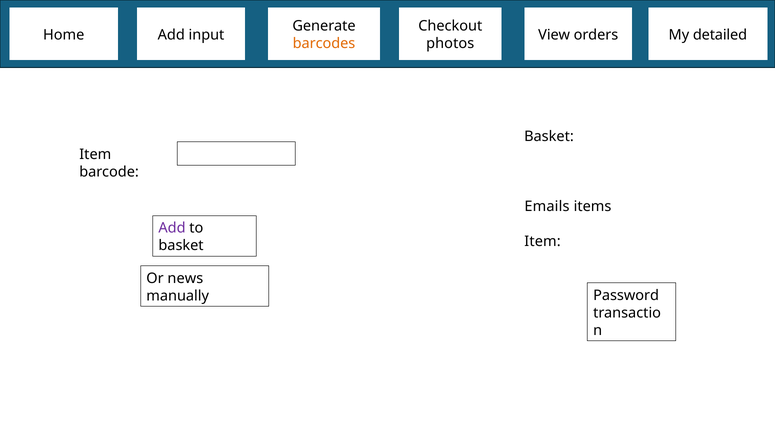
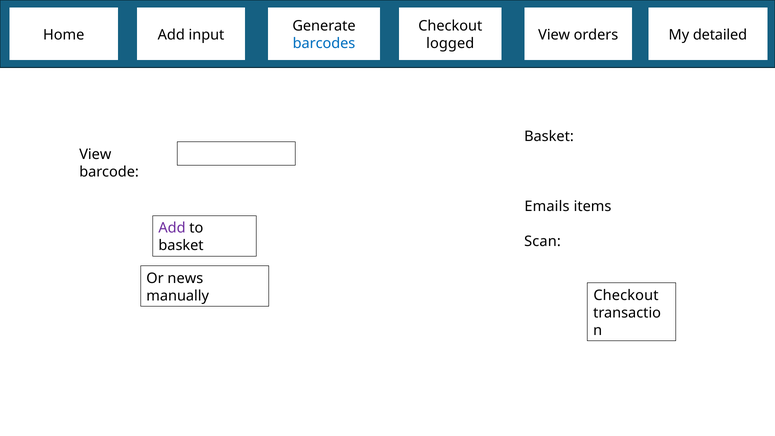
barcodes colour: orange -> blue
photos: photos -> logged
Item at (95, 154): Item -> View
Item at (543, 241): Item -> Scan
Password at (626, 295): Password -> Checkout
